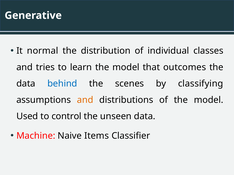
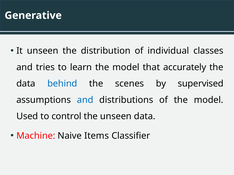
It normal: normal -> unseen
outcomes: outcomes -> accurately
classifying: classifying -> supervised
and at (85, 100) colour: orange -> blue
